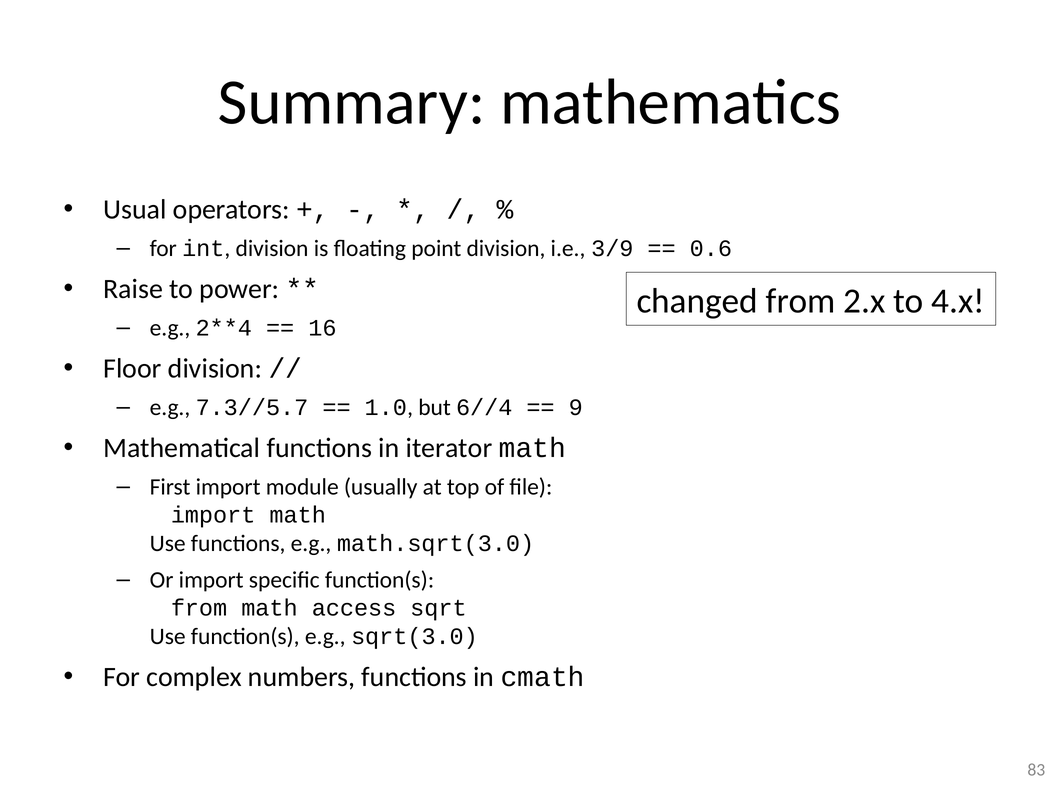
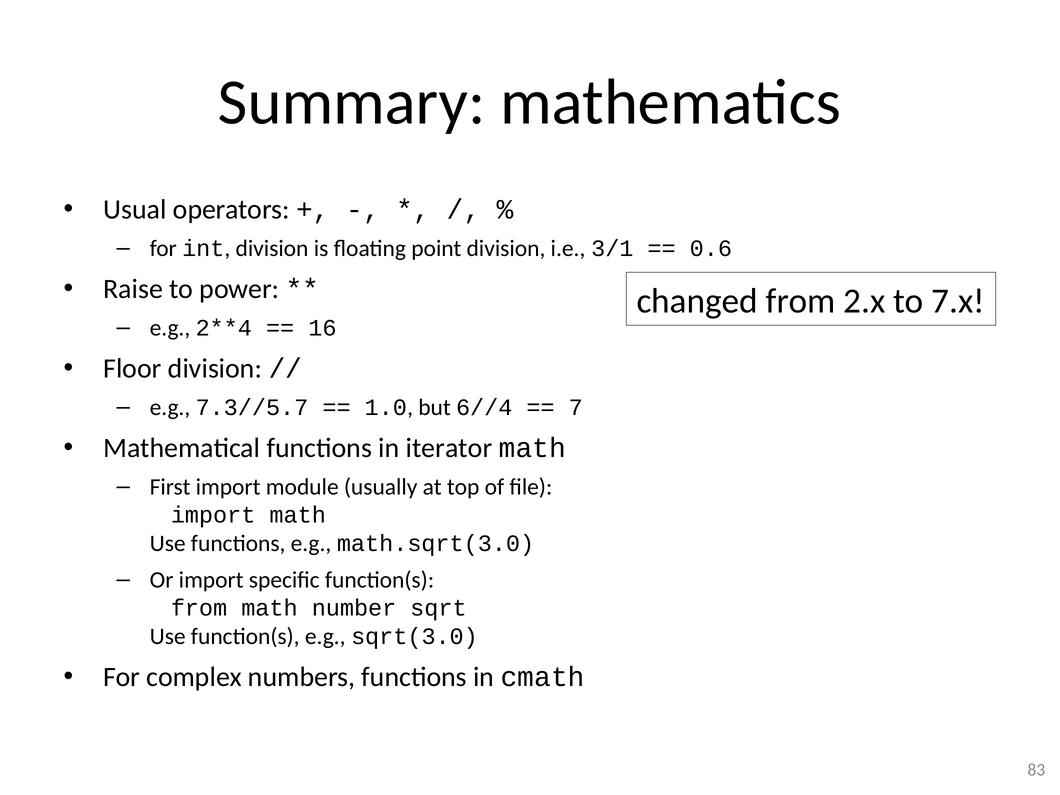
3/9: 3/9 -> 3/1
4.x: 4.x -> 7.x
9: 9 -> 7
access: access -> number
